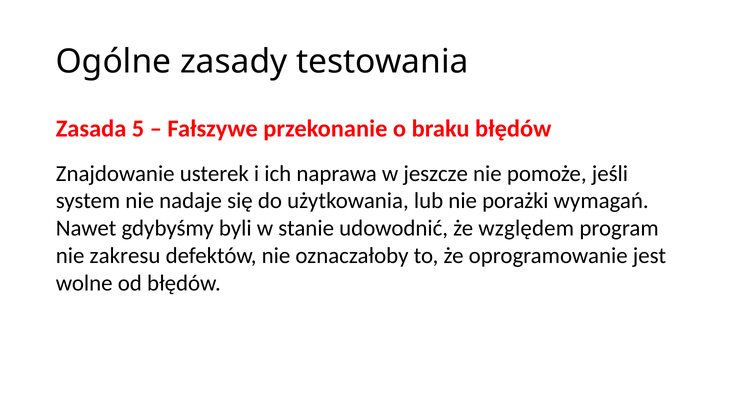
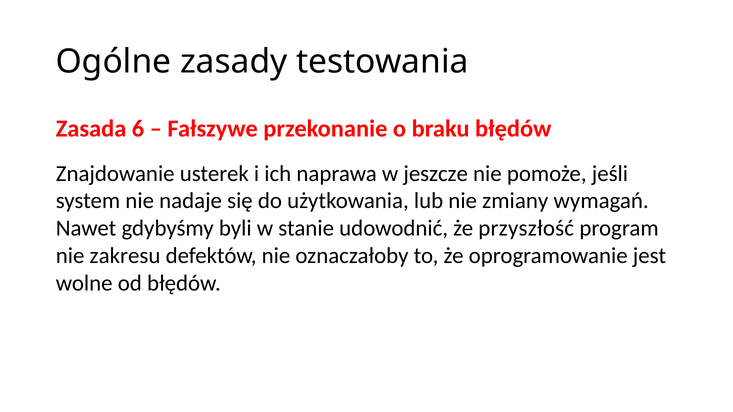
5: 5 -> 6
porażki: porażki -> zmiany
względem: względem -> przyszłość
